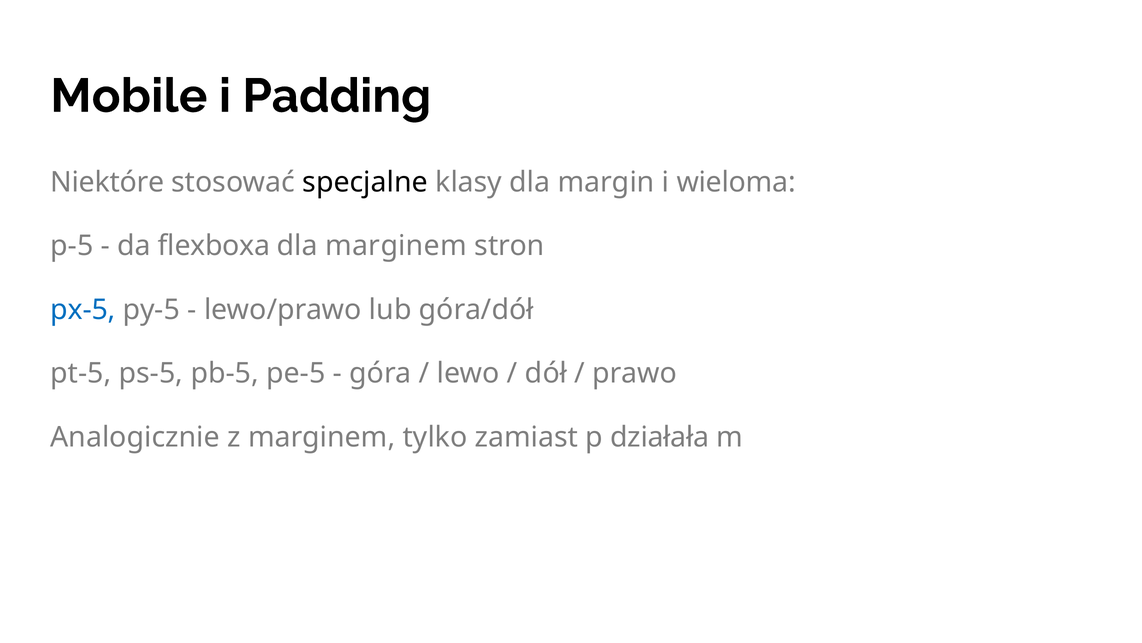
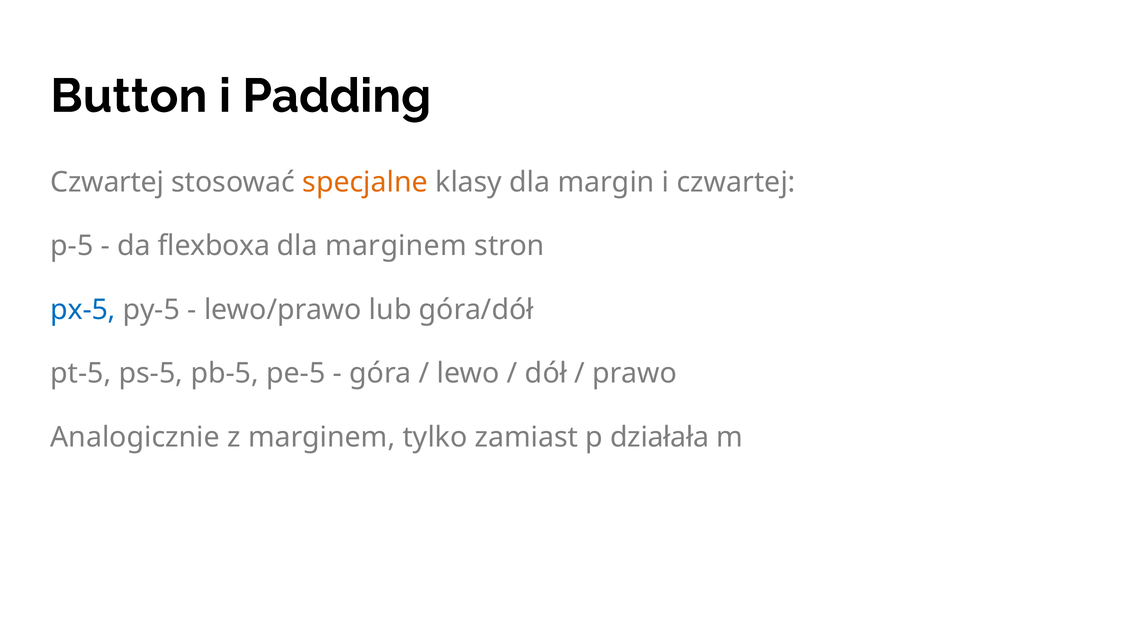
Mobile: Mobile -> Button
Niektóre at (107, 182): Niektóre -> Czwartej
specjalne colour: black -> orange
i wieloma: wieloma -> czwartej
